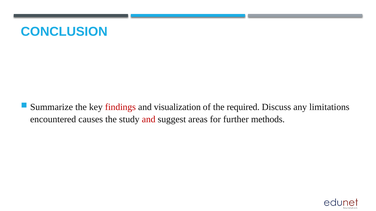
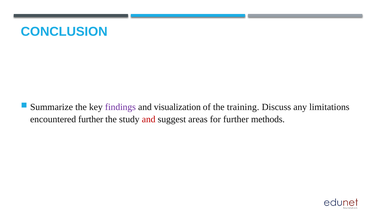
findings colour: red -> purple
required: required -> training
encountered causes: causes -> further
